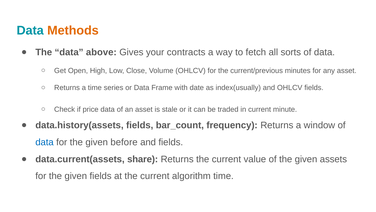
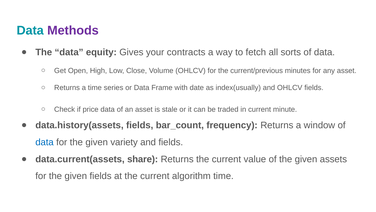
Methods colour: orange -> purple
above: above -> equity
before: before -> variety
